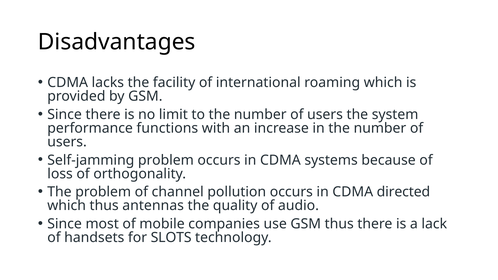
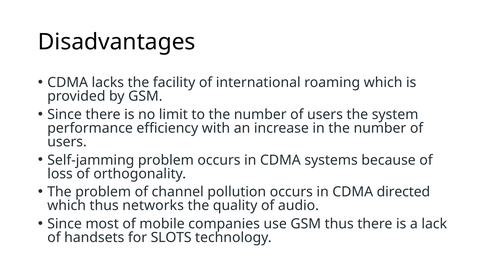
functions: functions -> efficiency
antennas: antennas -> networks
